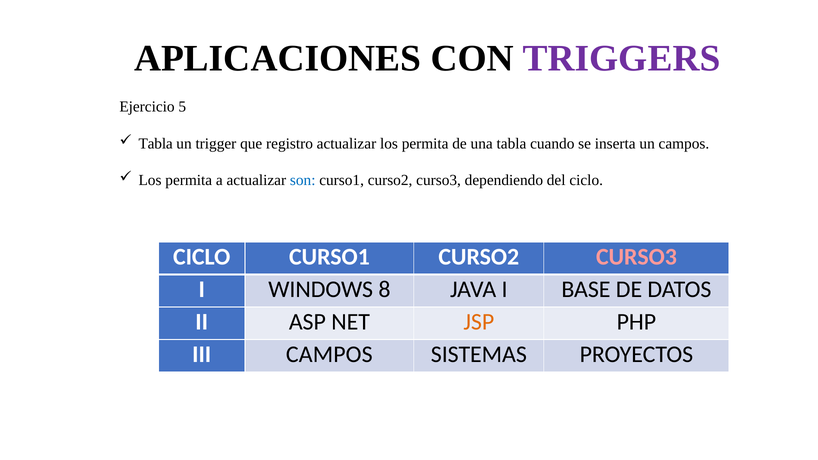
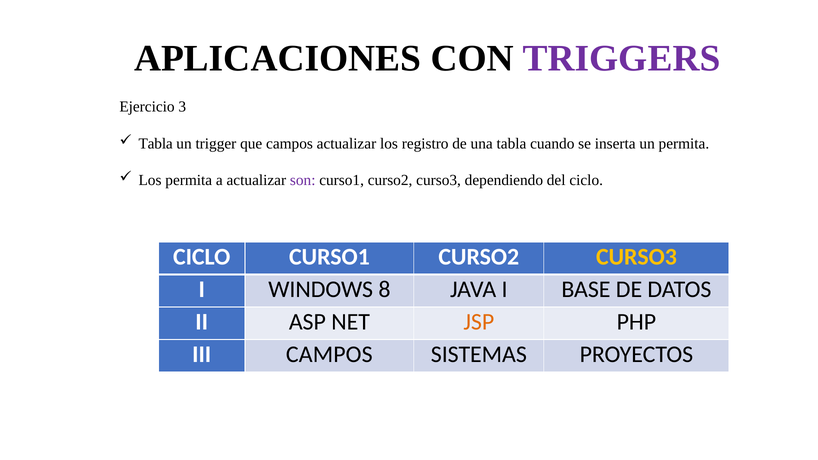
5: 5 -> 3
que registro: registro -> campos
actualizar los permita: permita -> registro
un campos: campos -> permita
son colour: blue -> purple
CURSO3 at (636, 257) colour: pink -> yellow
